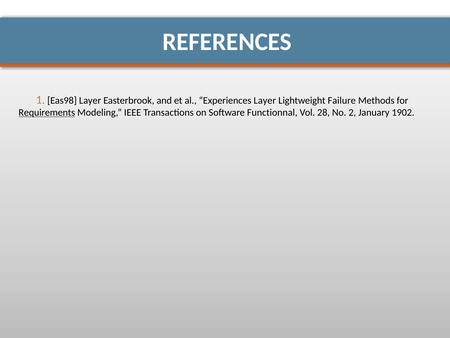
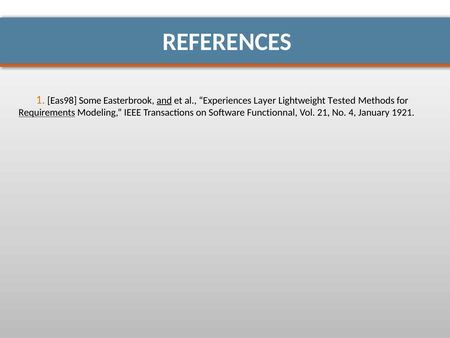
Eas98 Layer: Layer -> Some
and underline: none -> present
Failure: Failure -> Tested
28: 28 -> 21
2: 2 -> 4
1902: 1902 -> 1921
